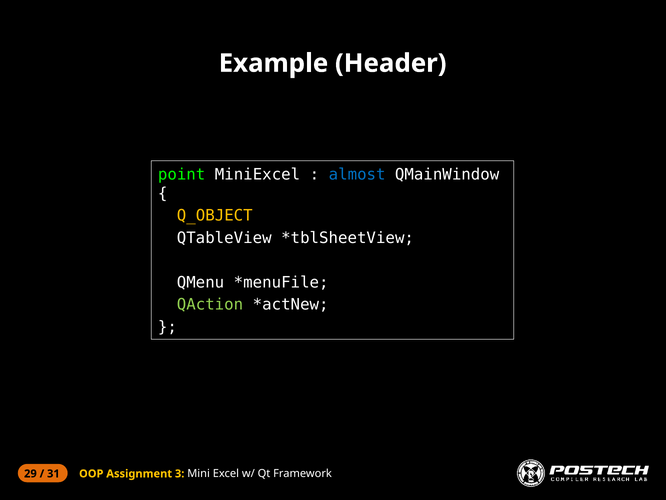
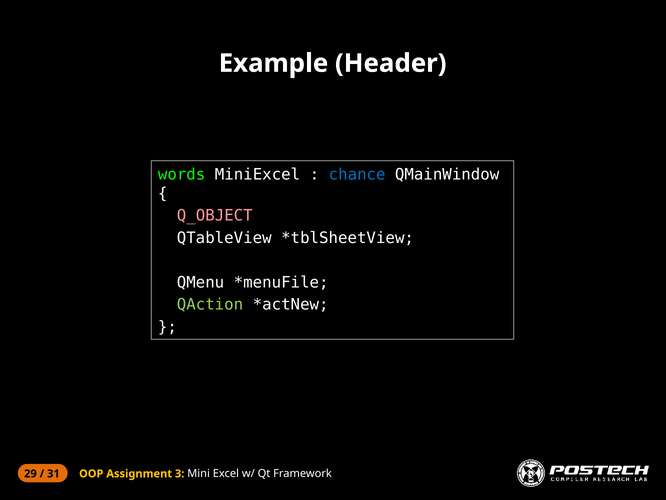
point: point -> words
almost: almost -> chance
Q_OBJECT colour: yellow -> pink
